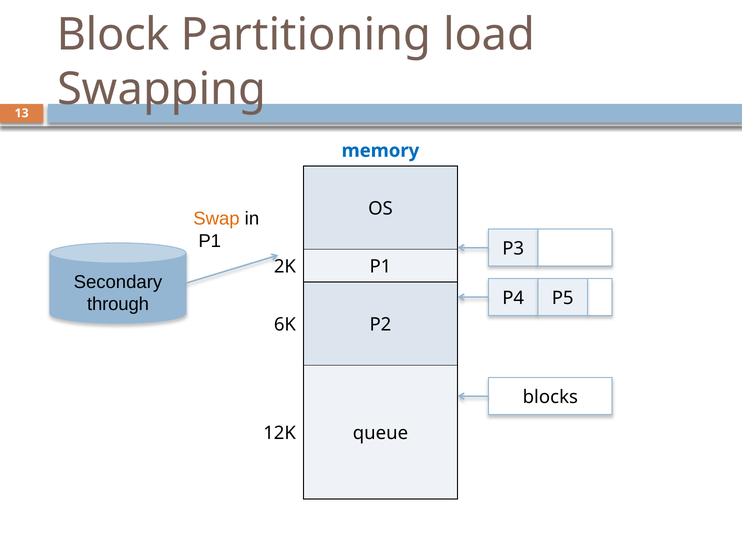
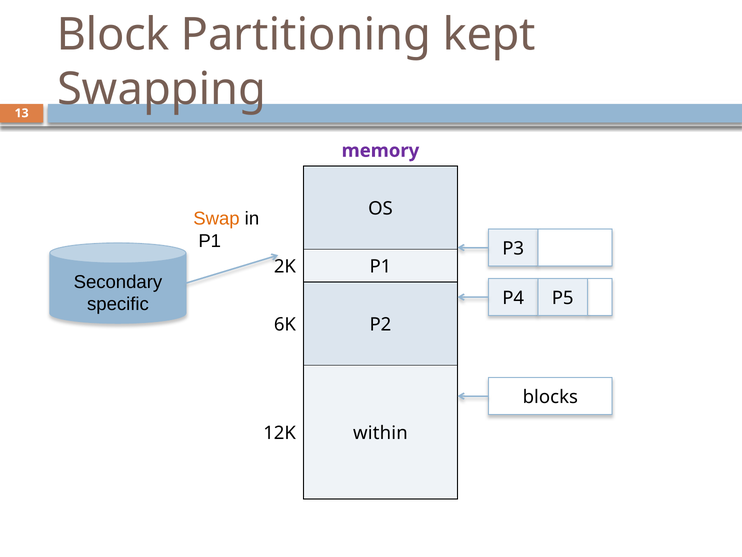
load: load -> kept
memory colour: blue -> purple
through: through -> specific
queue: queue -> within
